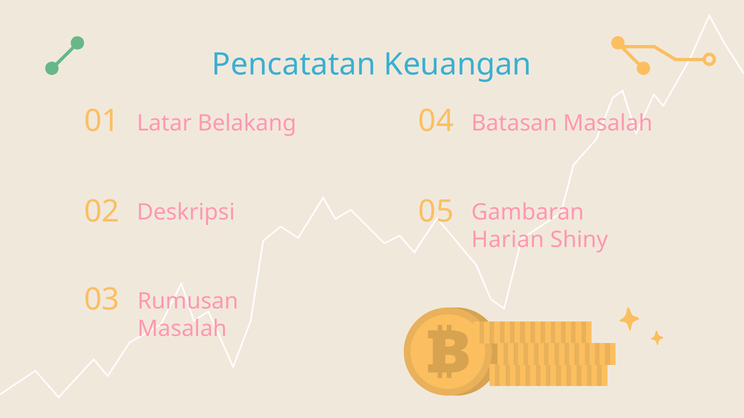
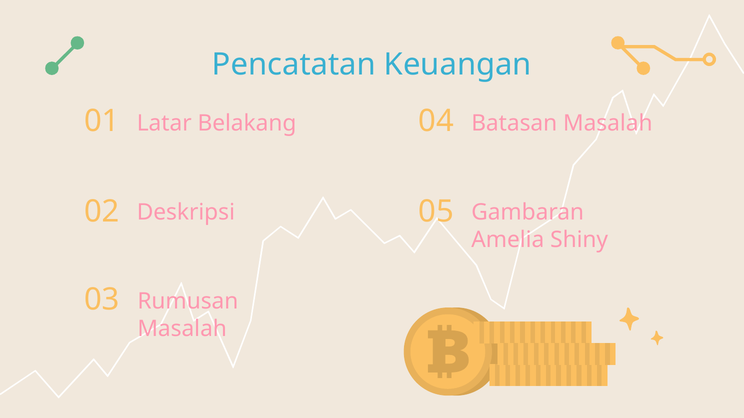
Harian: Harian -> Amelia
